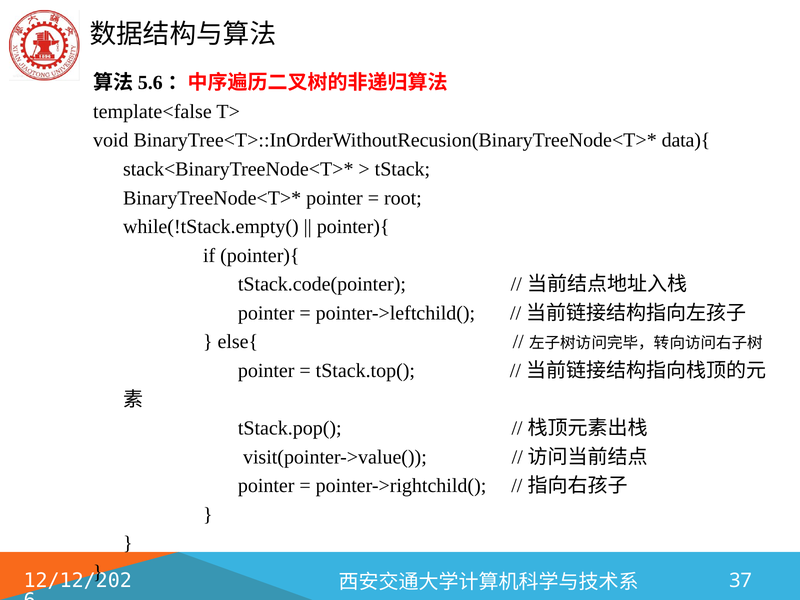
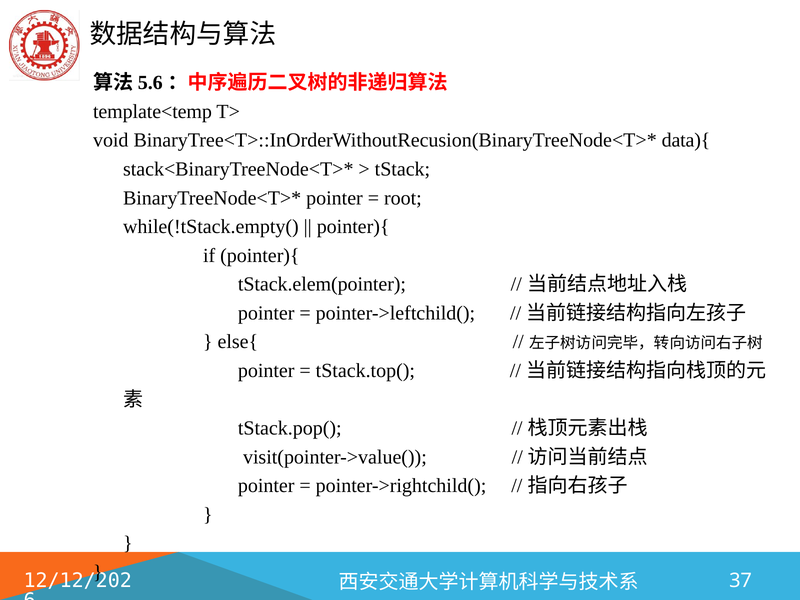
template<false: template<false -> template<temp
tStack.code(pointer: tStack.code(pointer -> tStack.elem(pointer
